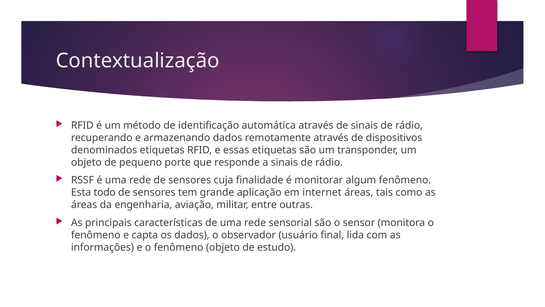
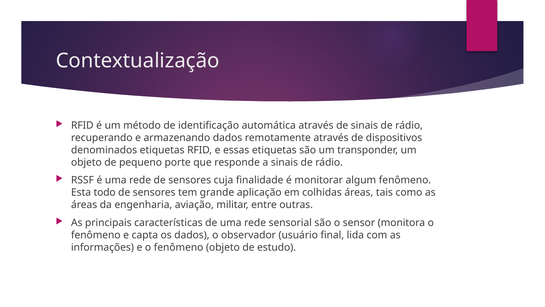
internet: internet -> colhidas
